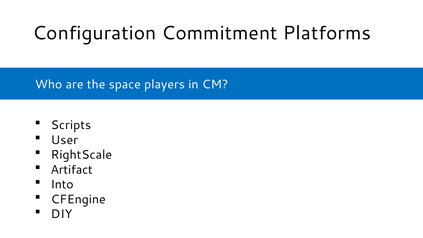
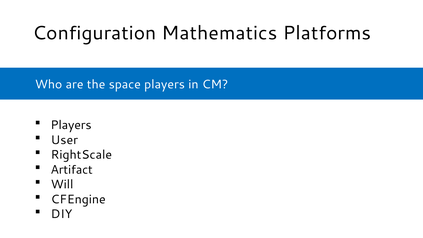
Commitment: Commitment -> Mathematics
Scripts at (71, 125): Scripts -> Players
Into: Into -> Will
